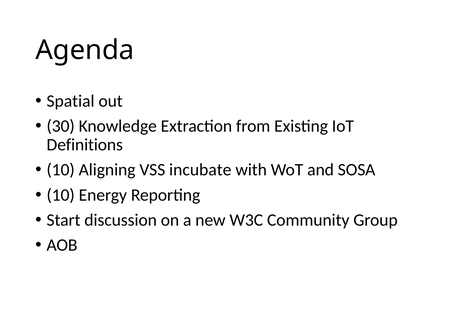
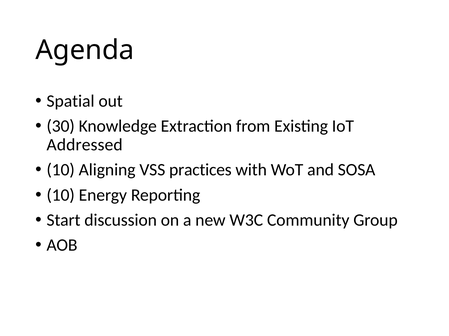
Definitions: Definitions -> Addressed
incubate: incubate -> practices
